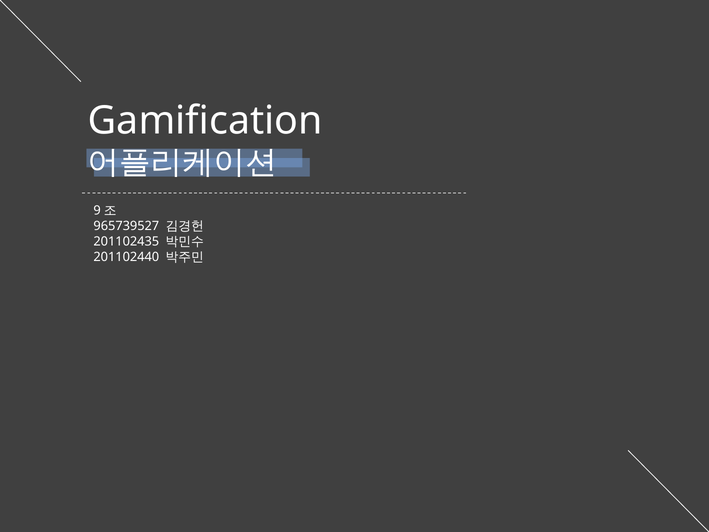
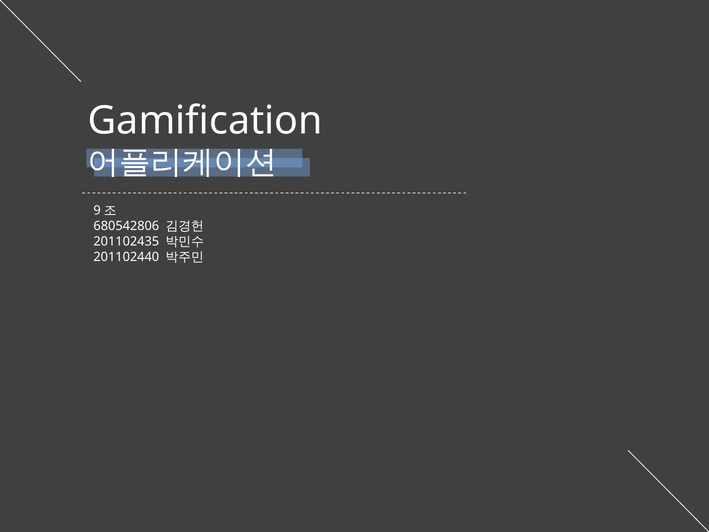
965739527: 965739527 -> 680542806
